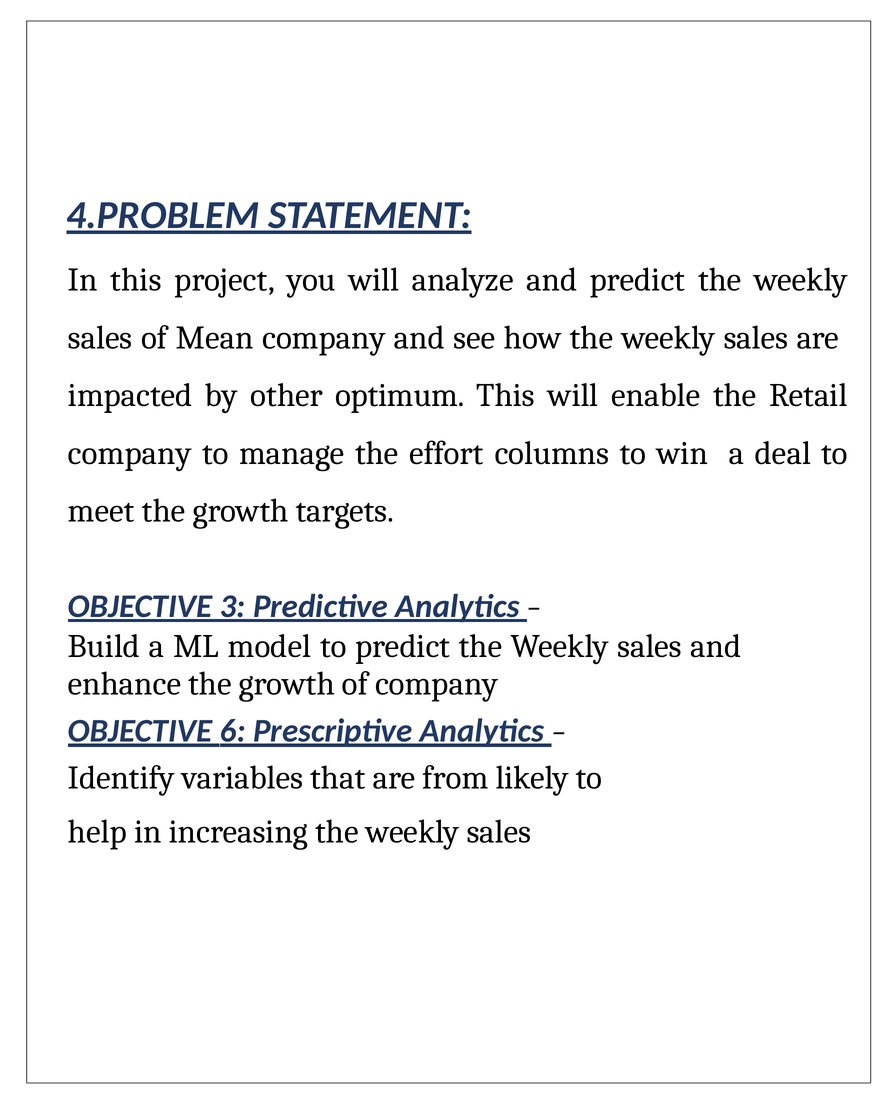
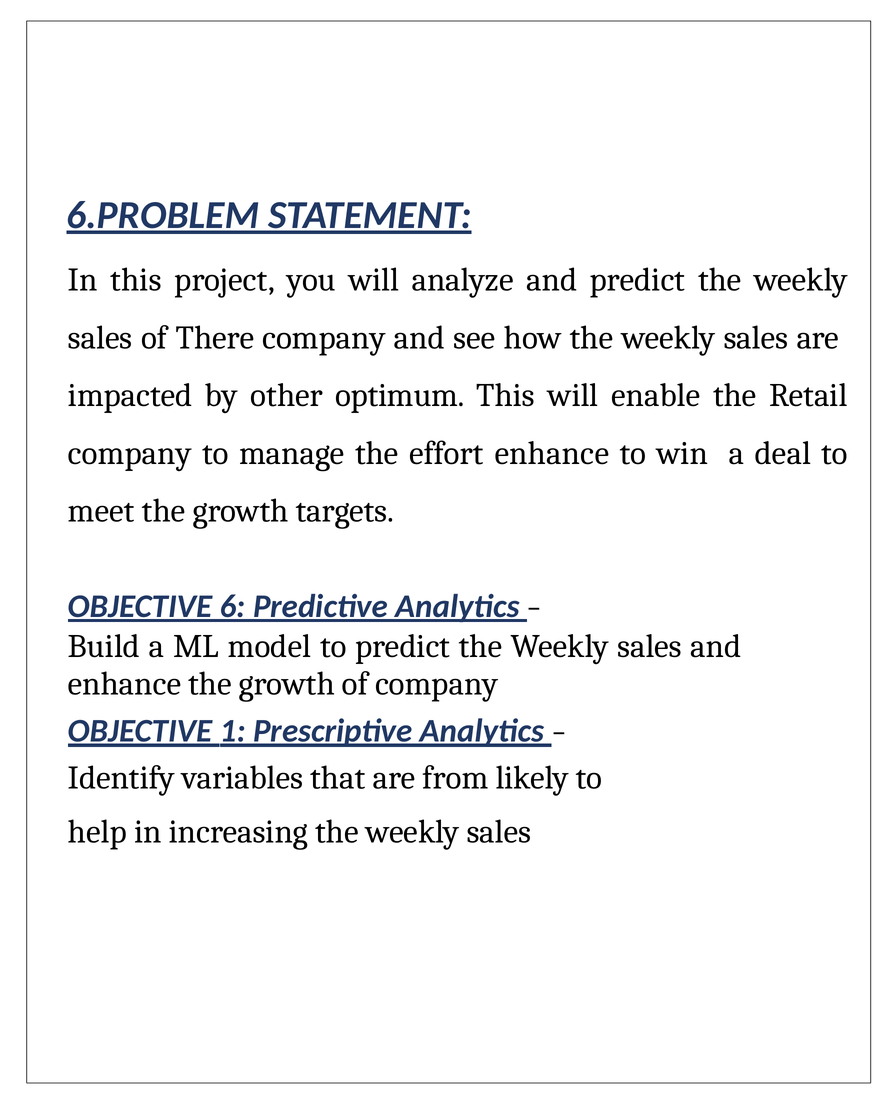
4.PROBLEM: 4.PROBLEM -> 6.PROBLEM
Mean: Mean -> There
effort columns: columns -> enhance
3: 3 -> 6
6: 6 -> 1
